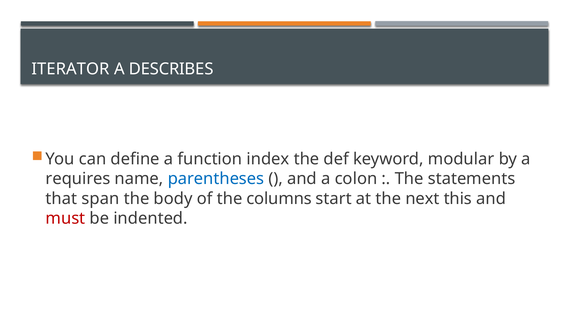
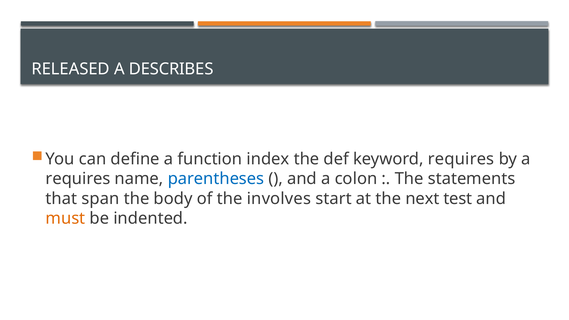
ITERATOR: ITERATOR -> RELEASED
keyword modular: modular -> requires
columns: columns -> involves
this: this -> test
must colour: red -> orange
